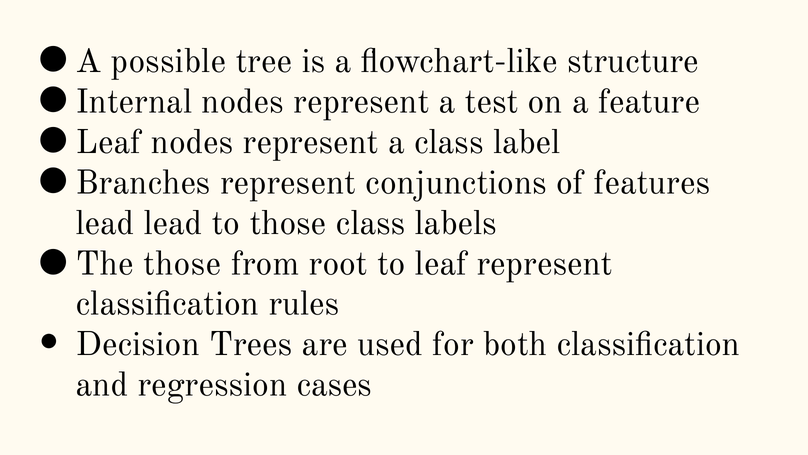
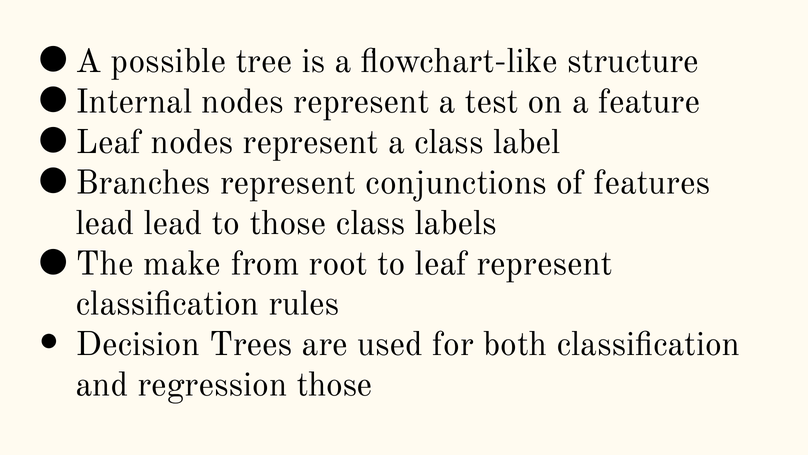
The those: those -> make
regression cases: cases -> those
